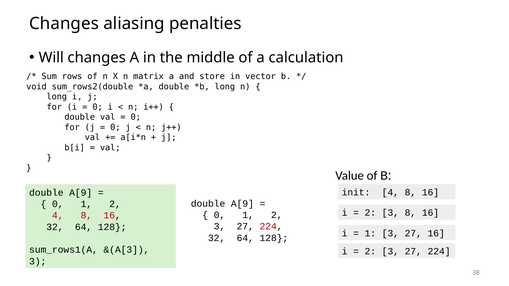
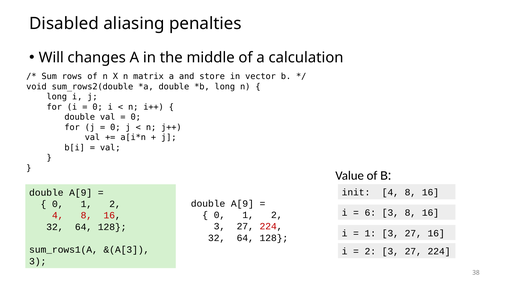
Changes at (64, 24): Changes -> Disabled
2 at (370, 213): 2 -> 6
